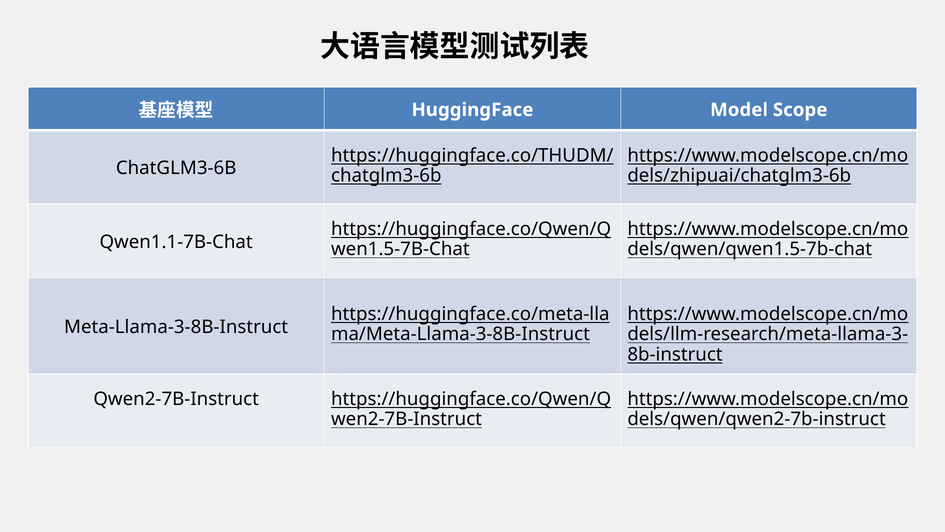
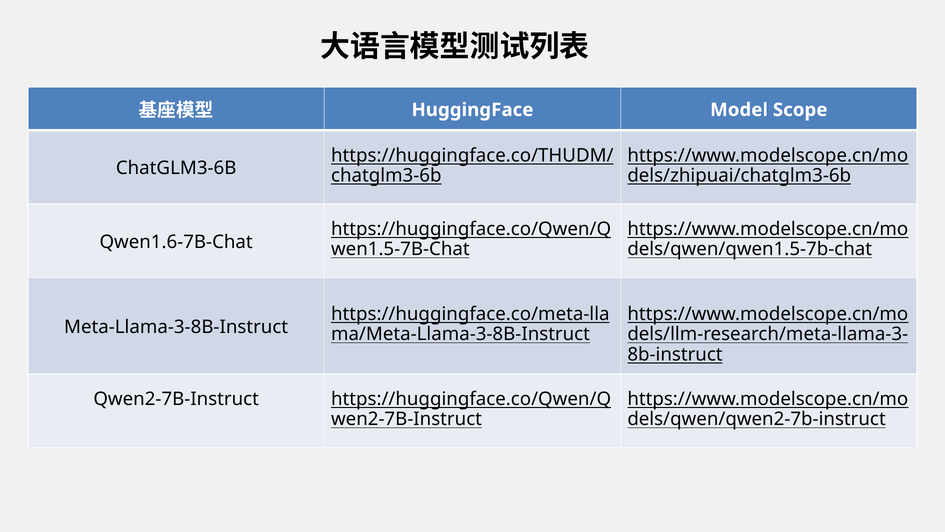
Qwen1.1-7B-Chat: Qwen1.1-7B-Chat -> Qwen1.6-7B-Chat
